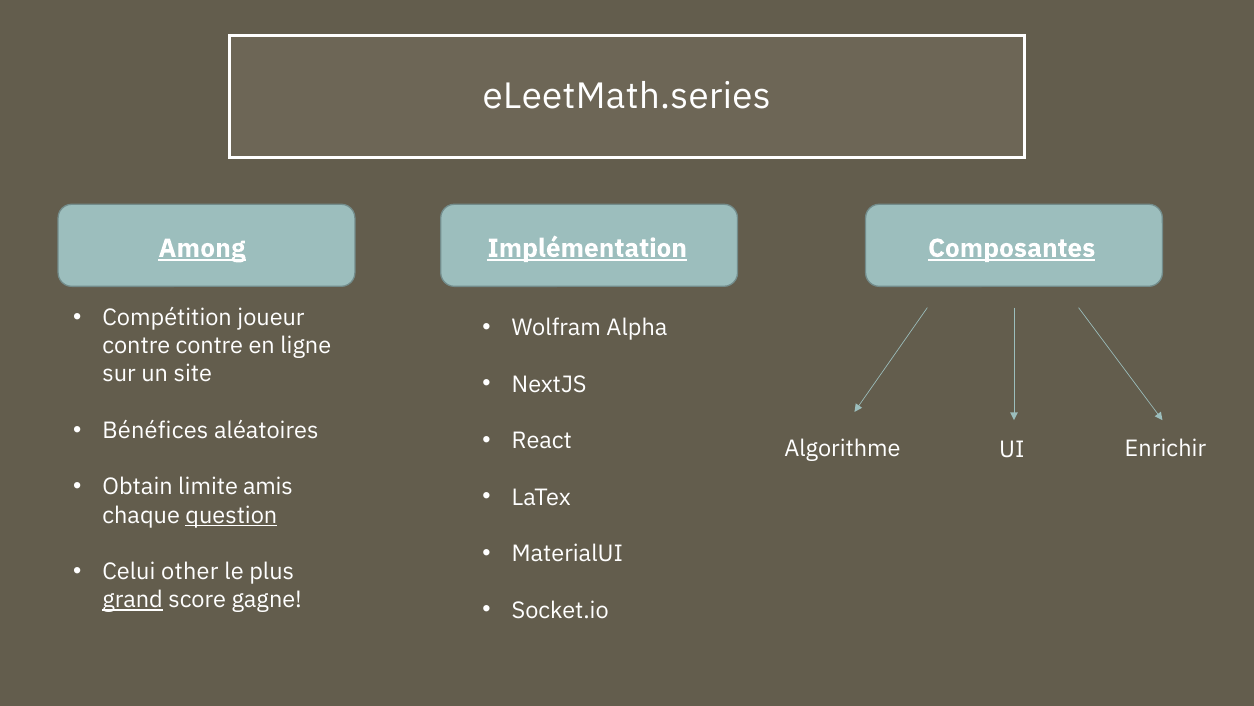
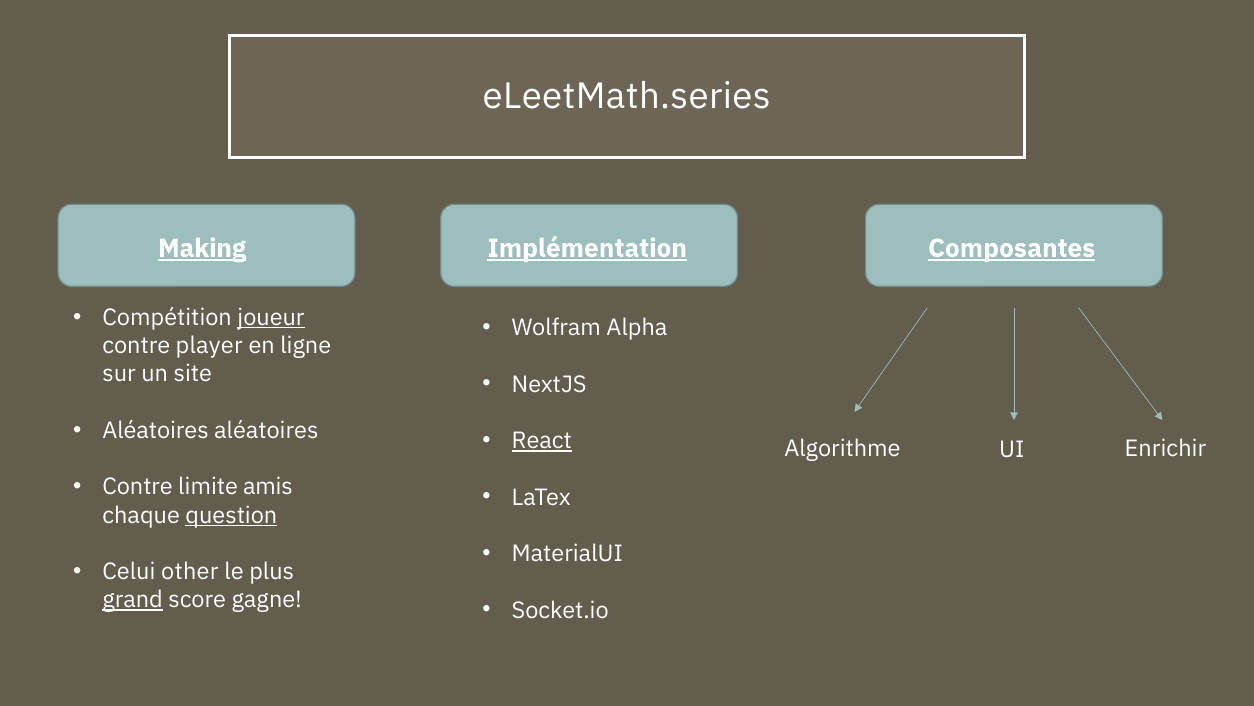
Among: Among -> Making
joueur underline: none -> present
contre contre: contre -> player
Bénéfices at (155, 430): Bénéfices -> Aléatoires
React underline: none -> present
Obtain at (138, 487): Obtain -> Contre
